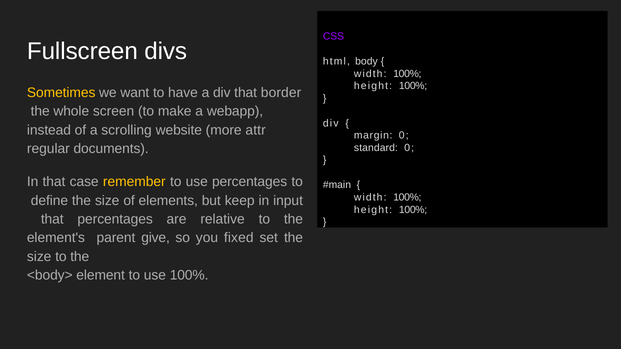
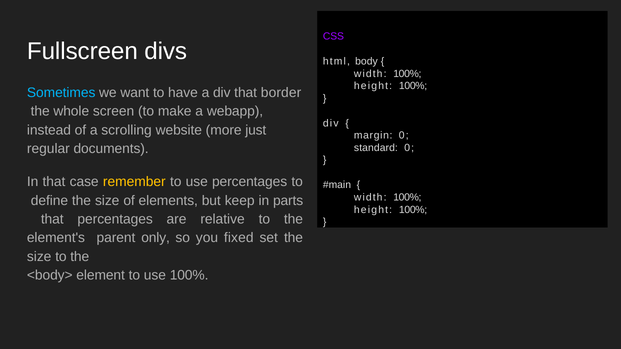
Sometimes colour: yellow -> light blue
attr: attr -> just
input: input -> parts
give: give -> only
